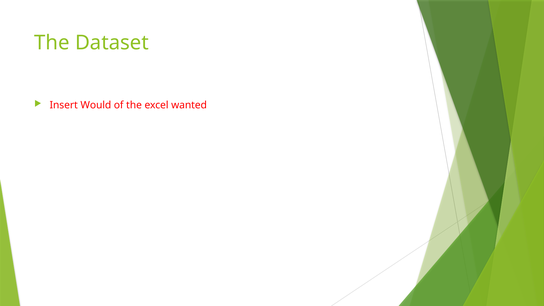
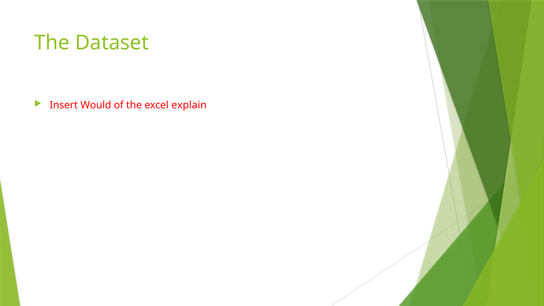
wanted: wanted -> explain
